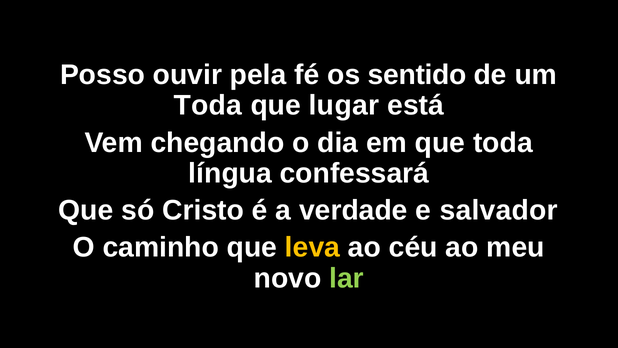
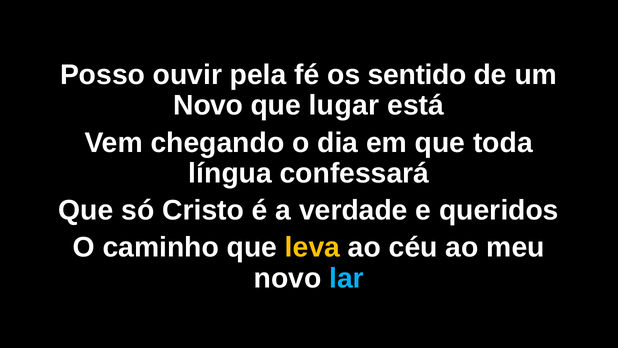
Toda at (208, 105): Toda -> Novo
salvador: salvador -> queridos
lar colour: light green -> light blue
